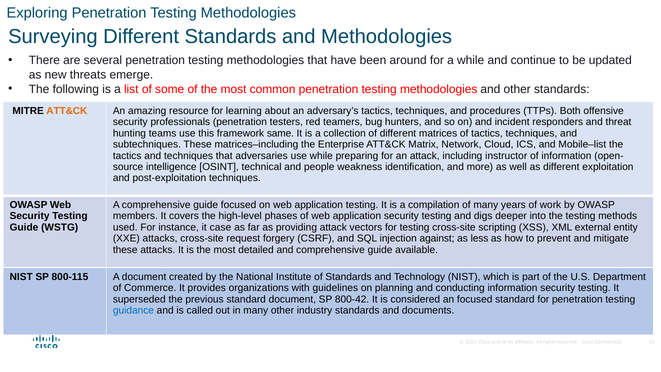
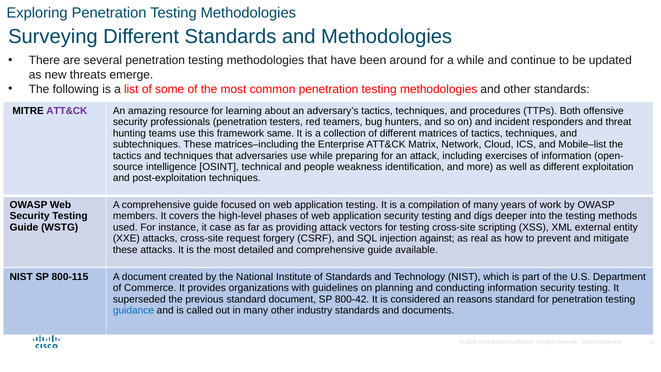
ATT&CK at (67, 111) colour: orange -> purple
instructor: instructor -> exercises
less: less -> real
an focused: focused -> reasons
